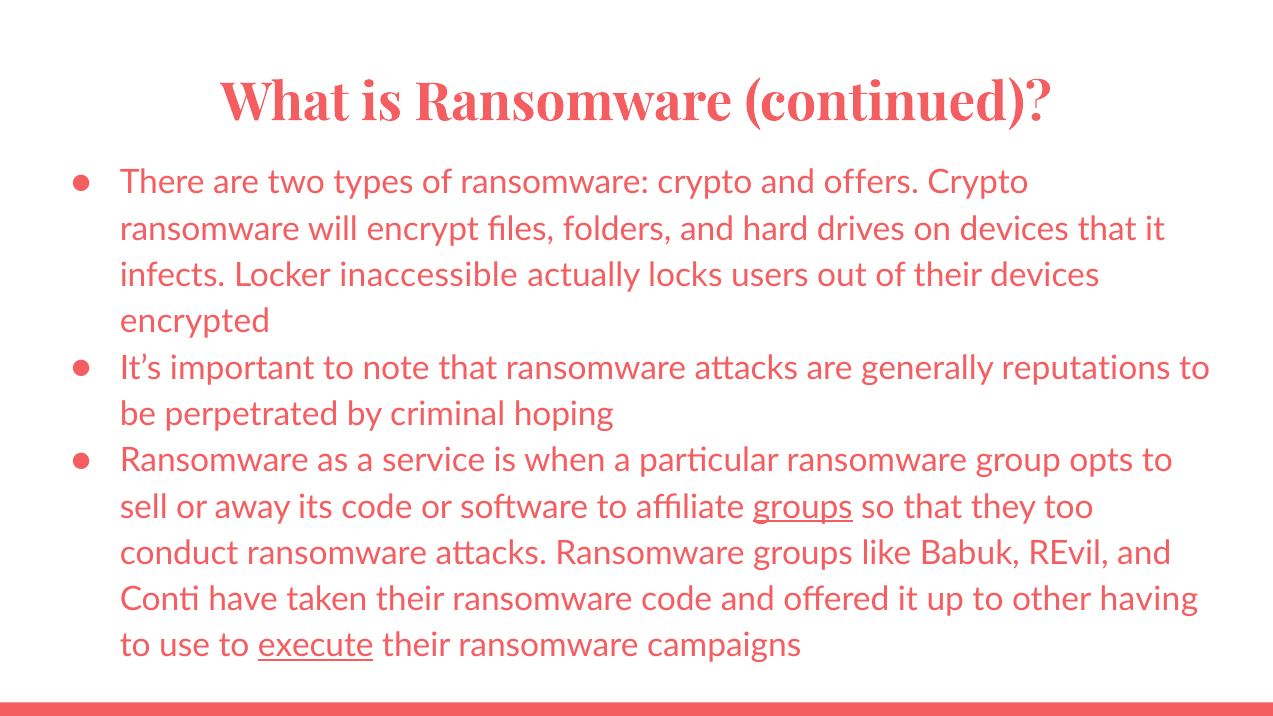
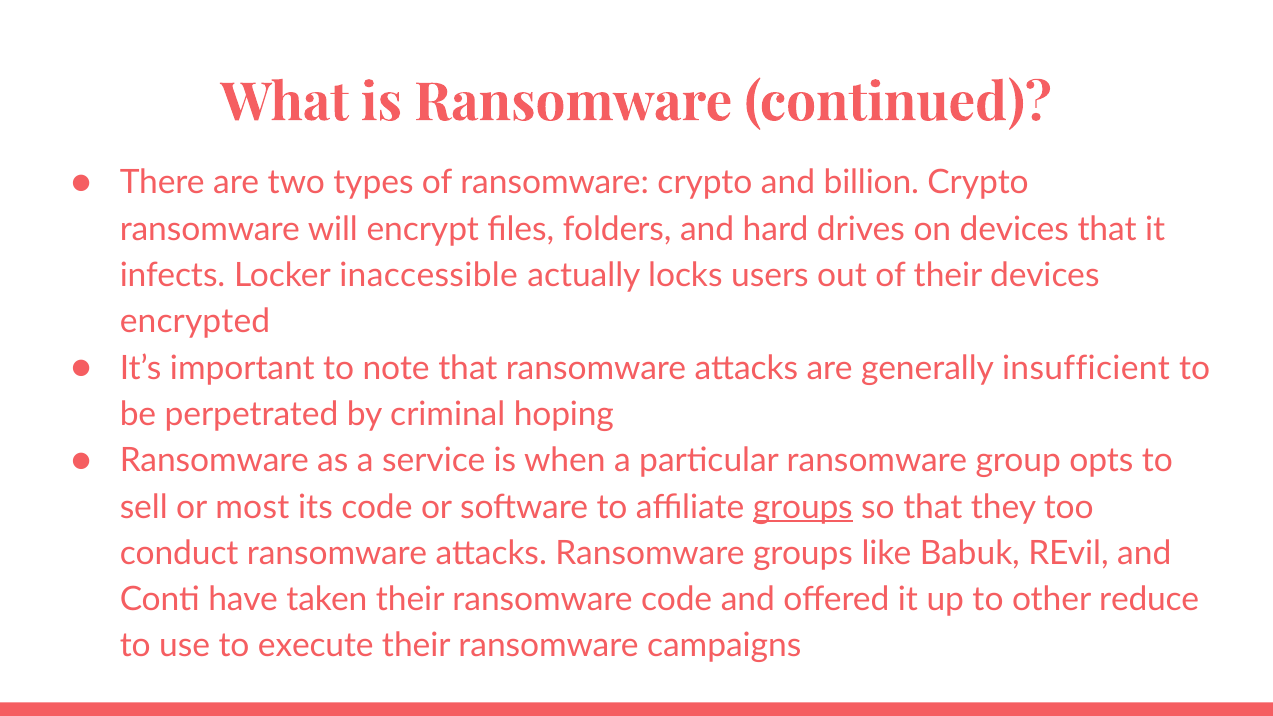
offers: offers -> billion
reputations: reputations -> insufficient
away: away -> most
having: having -> reduce
execute underline: present -> none
